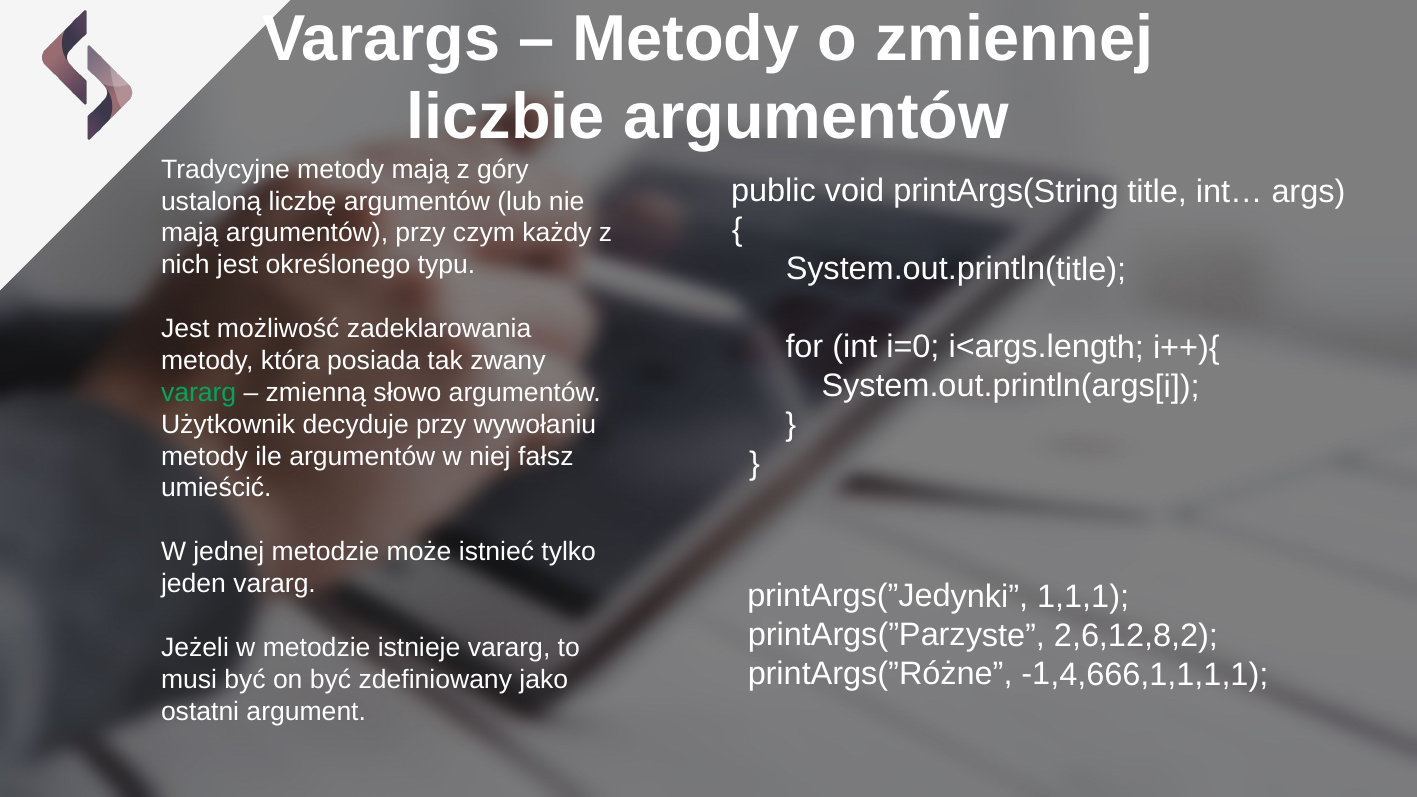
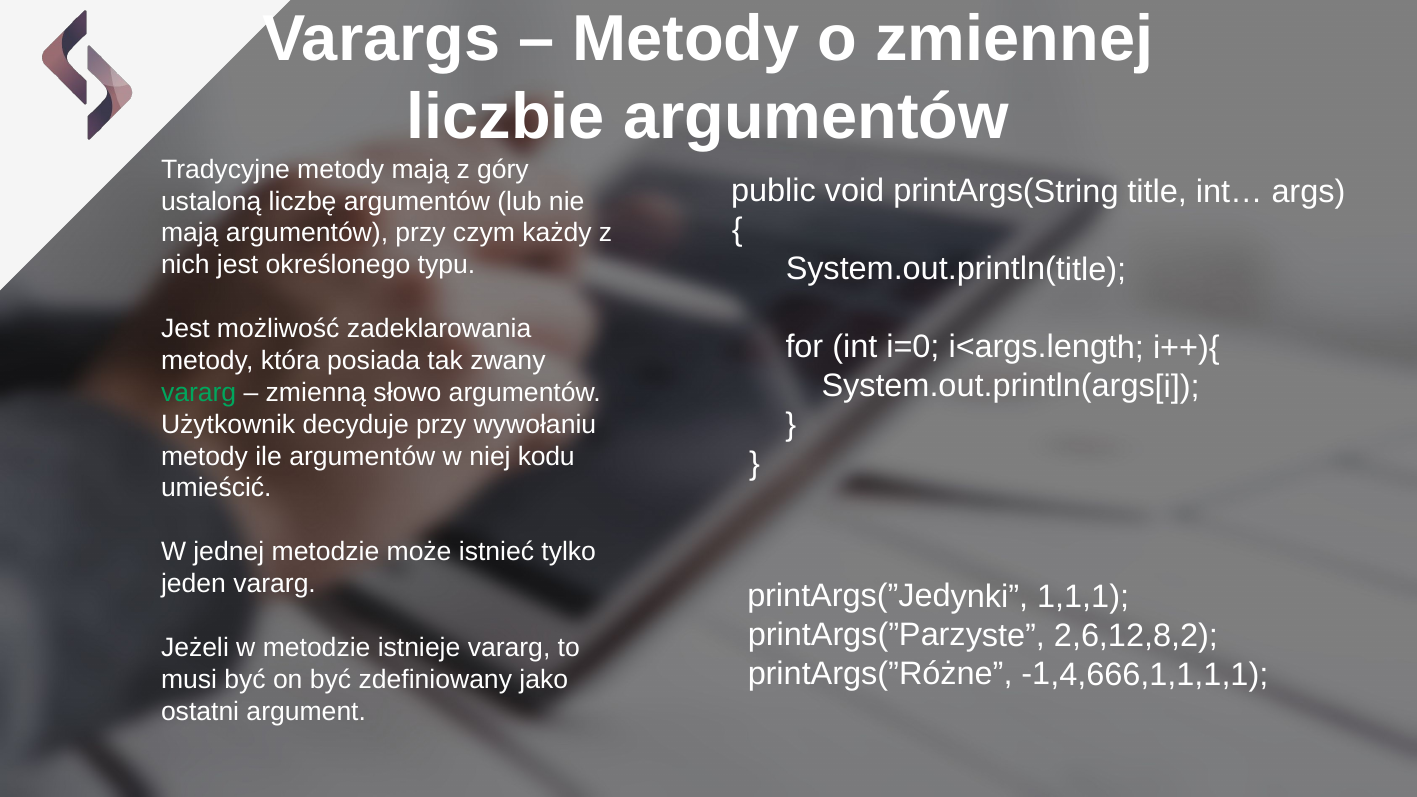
fałsz: fałsz -> kodu
